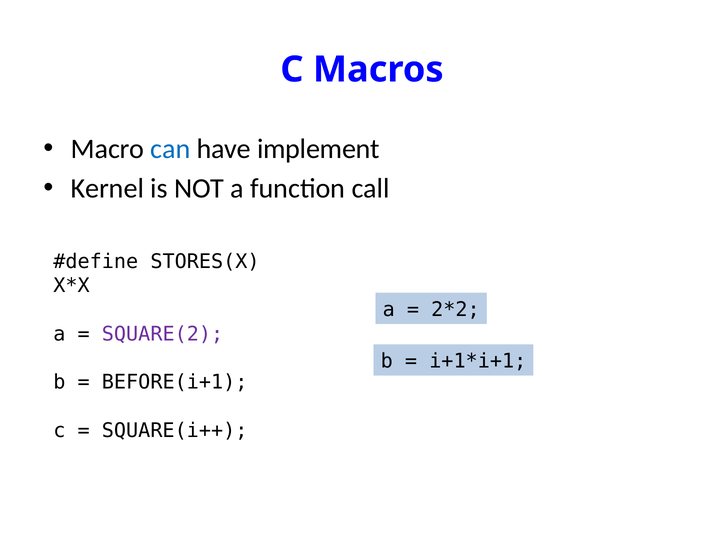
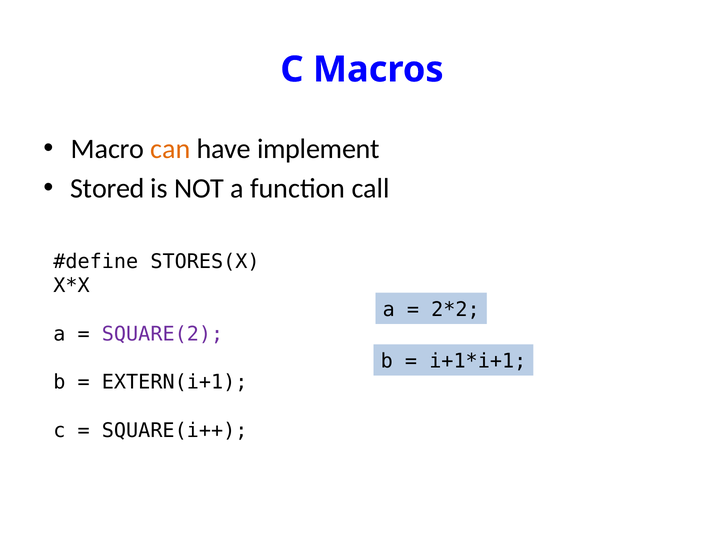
can colour: blue -> orange
Kernel: Kernel -> Stored
BEFORE(i+1: BEFORE(i+1 -> EXTERN(i+1
